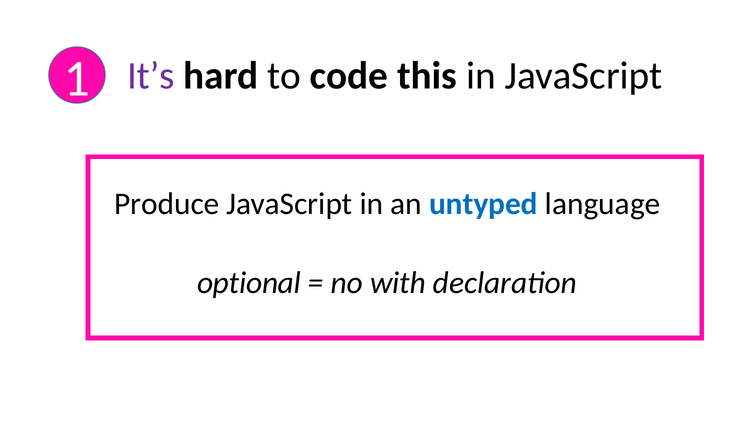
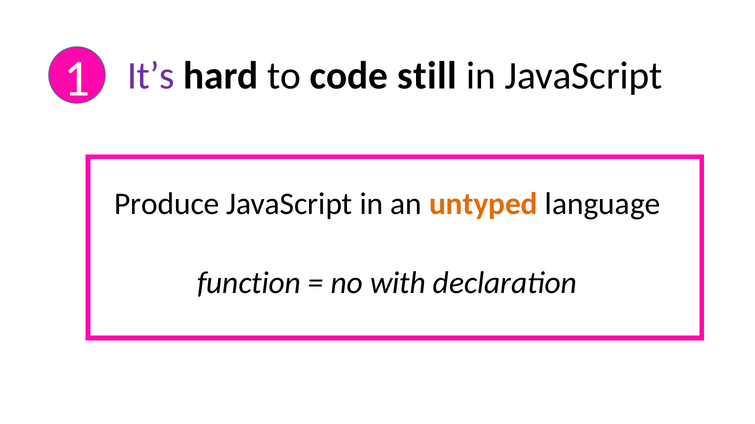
this: this -> still
untyped colour: blue -> orange
optional: optional -> function
